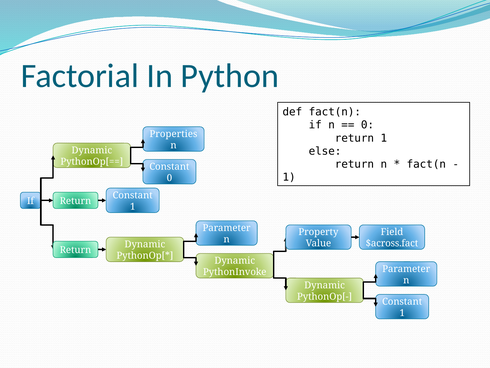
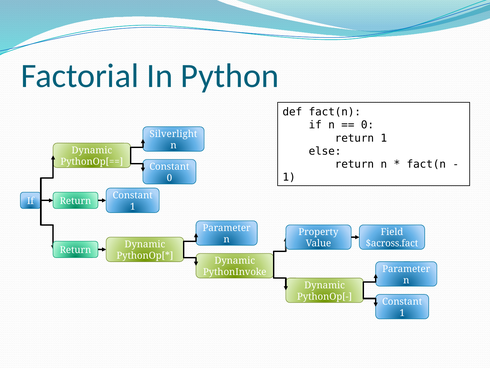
Properties: Properties -> Silverlight
